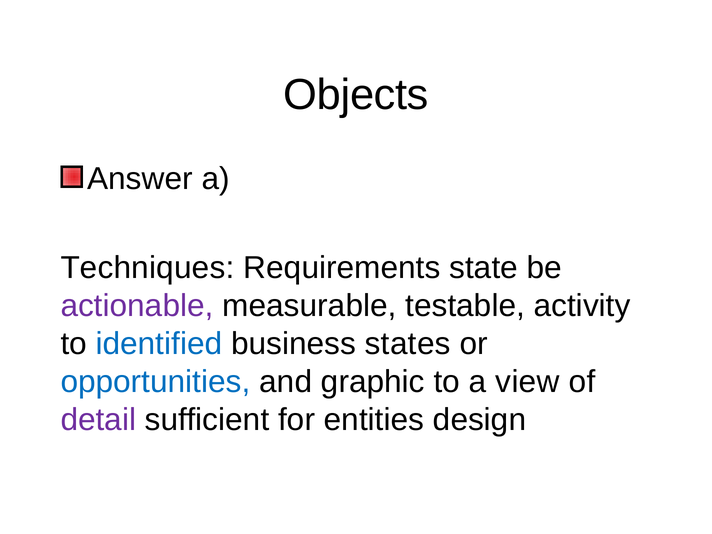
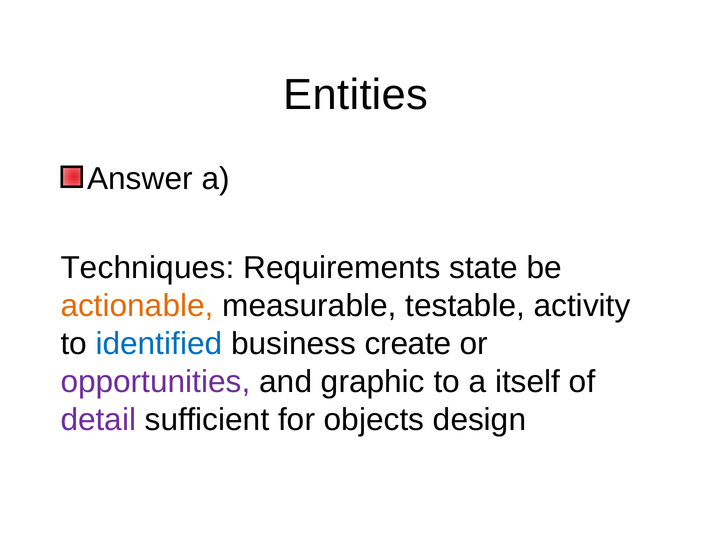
Objects: Objects -> Entities
actionable colour: purple -> orange
states: states -> create
opportunities colour: blue -> purple
view: view -> itself
entities: entities -> objects
